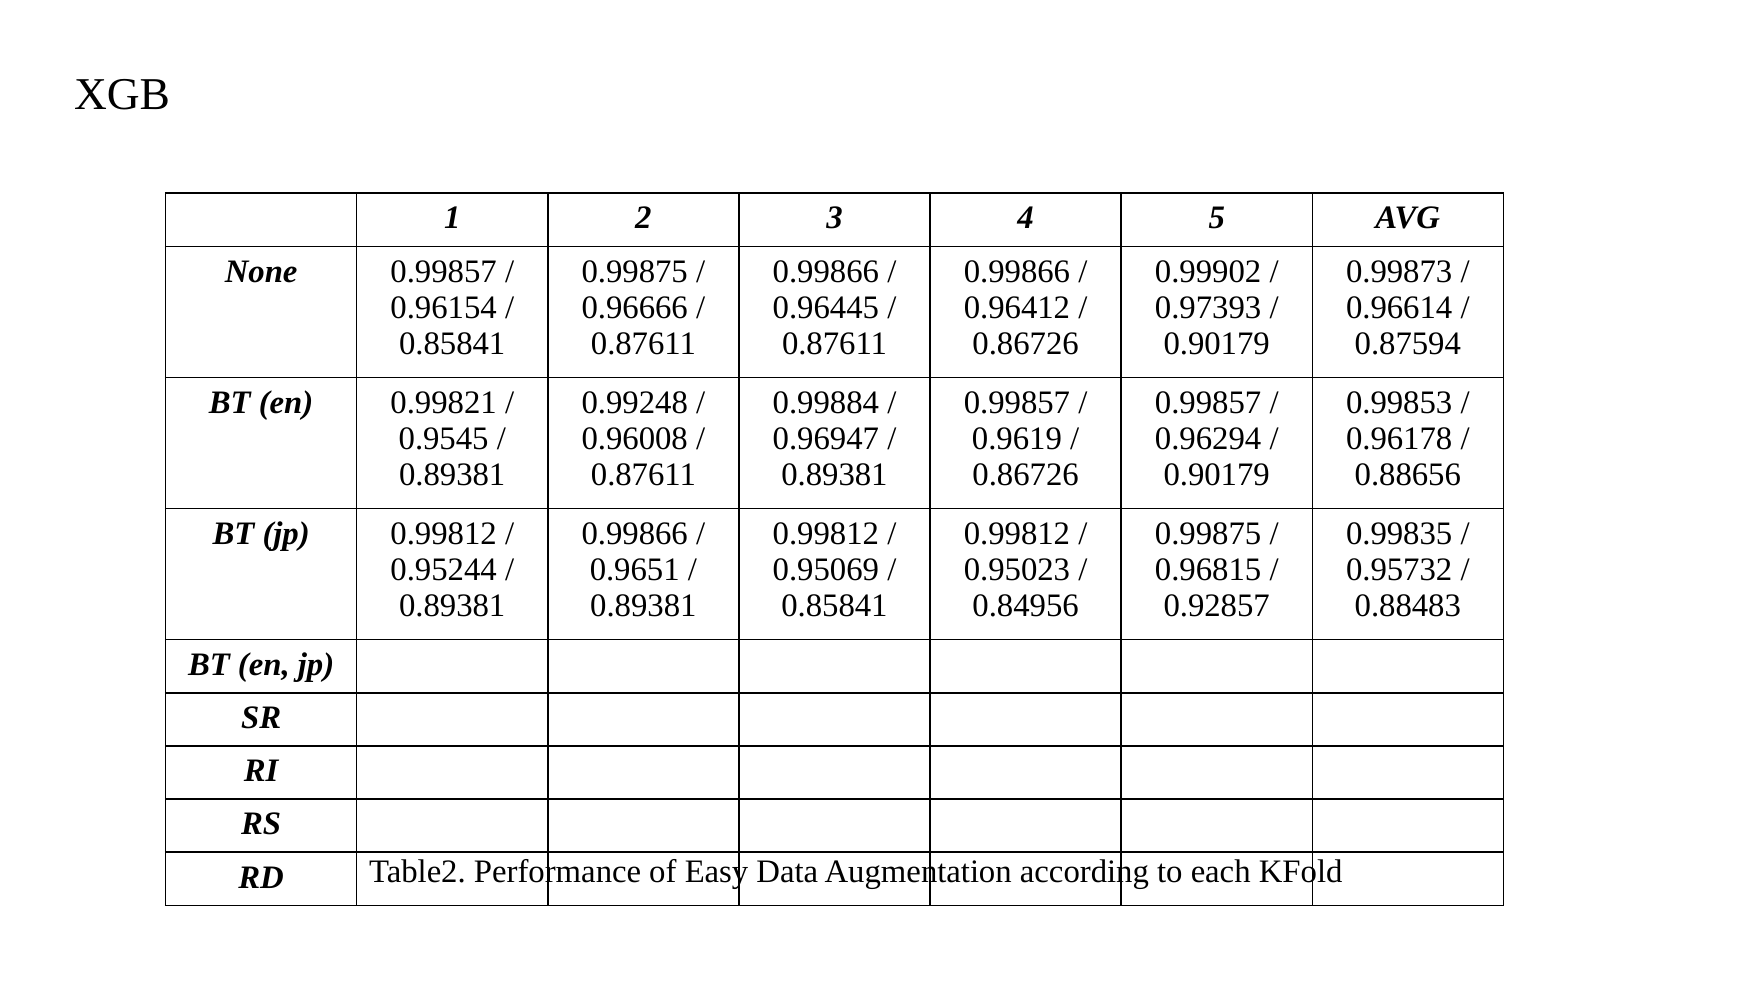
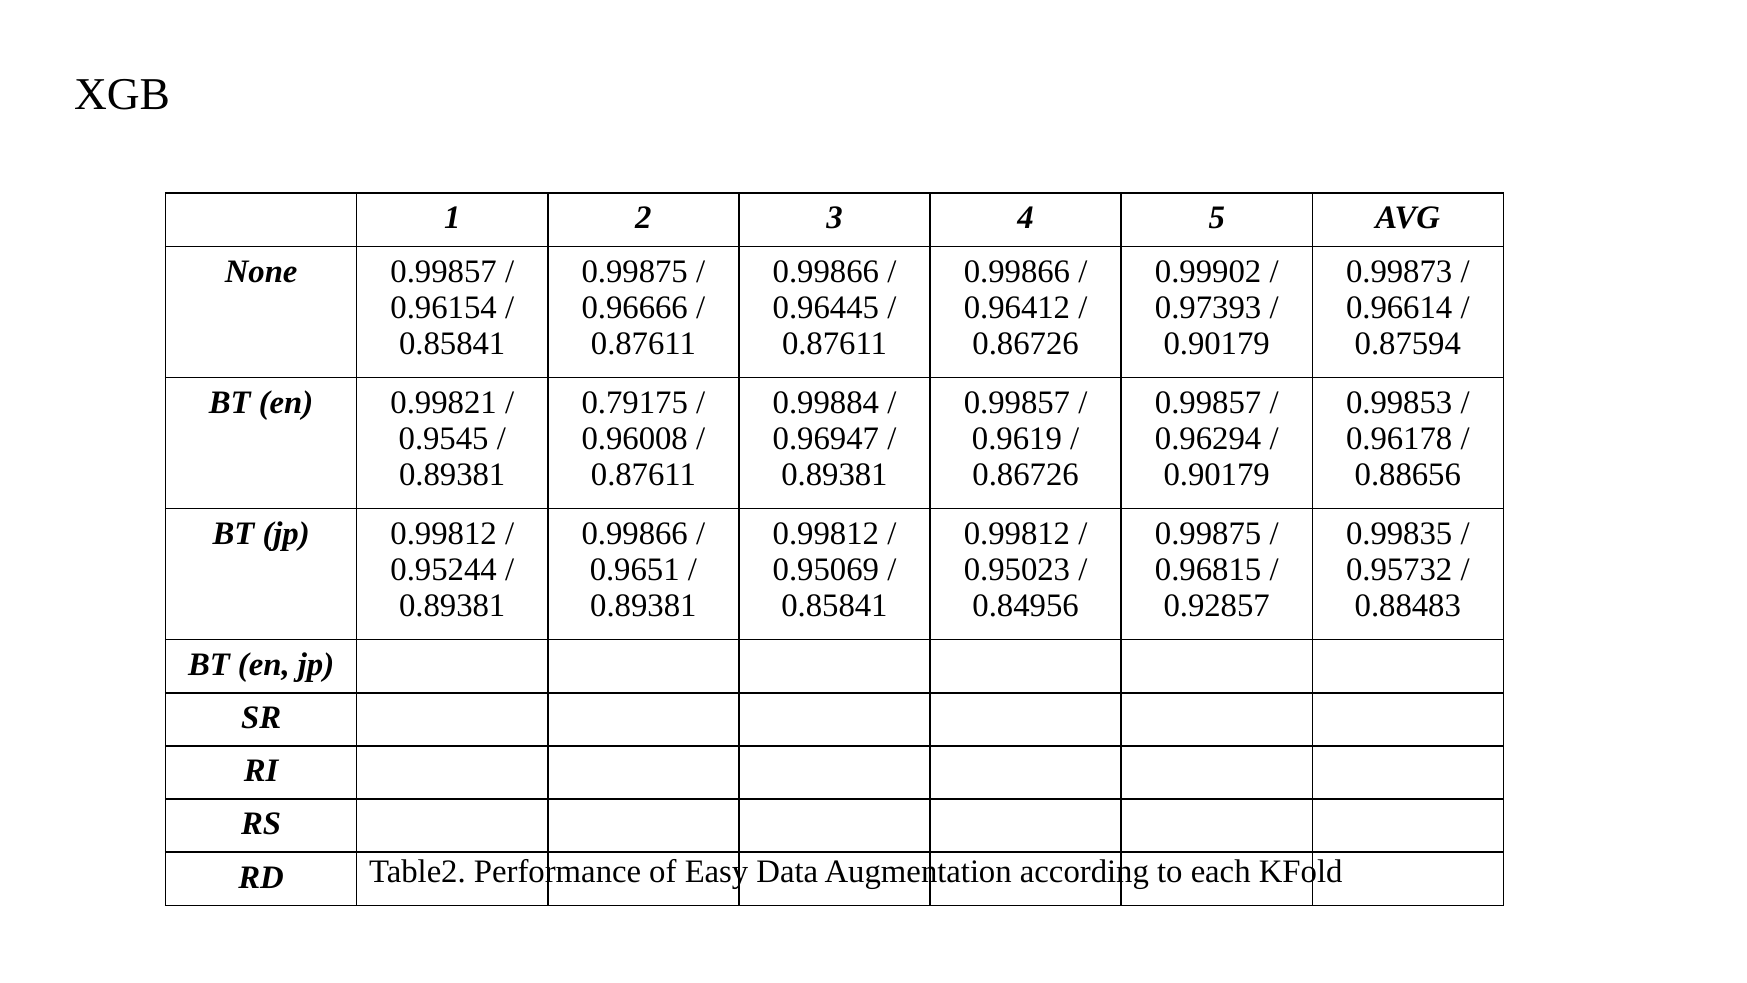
0.99248: 0.99248 -> 0.79175
